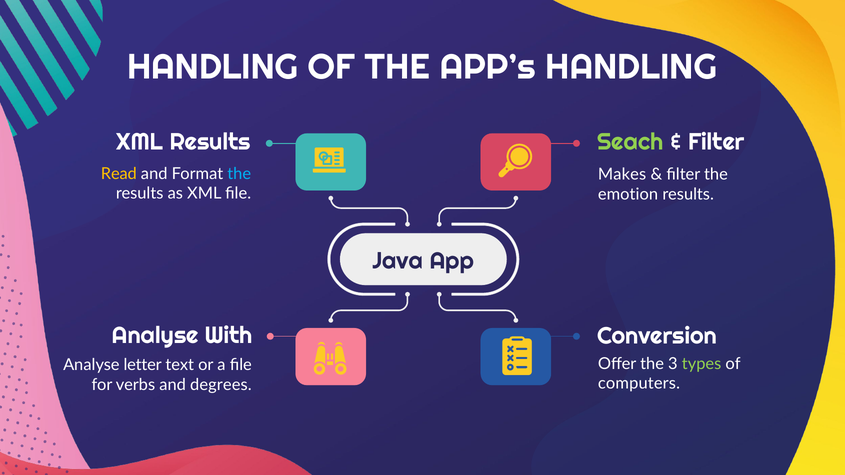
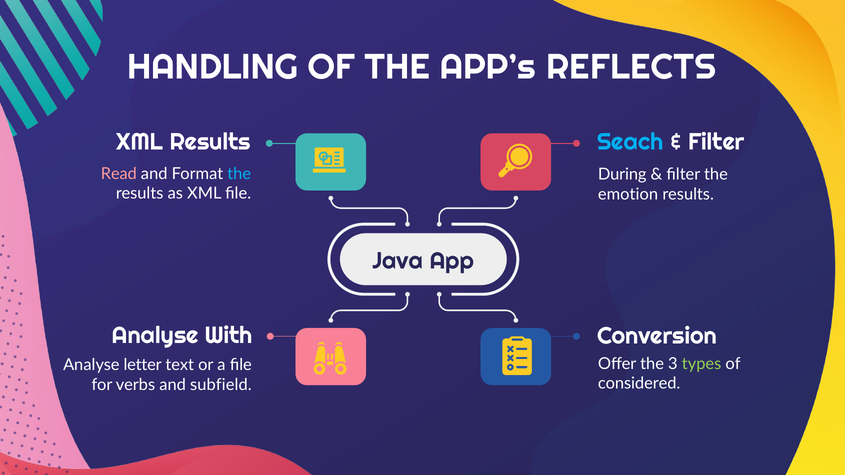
APP’s HANDLING: HANDLING -> REFLECTS
Seach colour: light green -> light blue
Read colour: yellow -> pink
Makes: Makes -> During
computers: computers -> considered
degrees: degrees -> subfield
